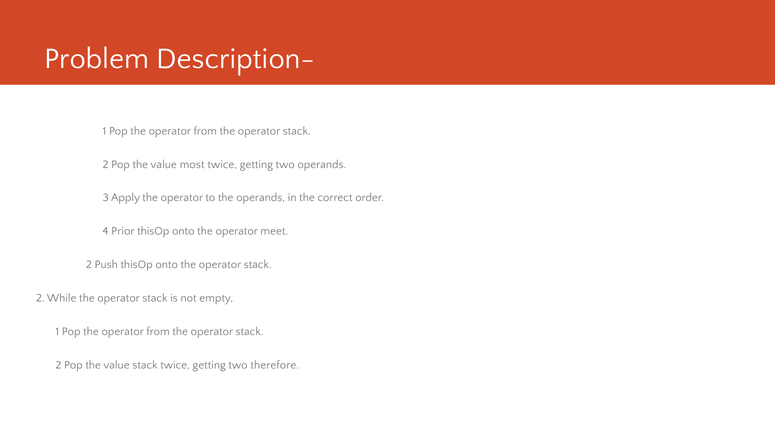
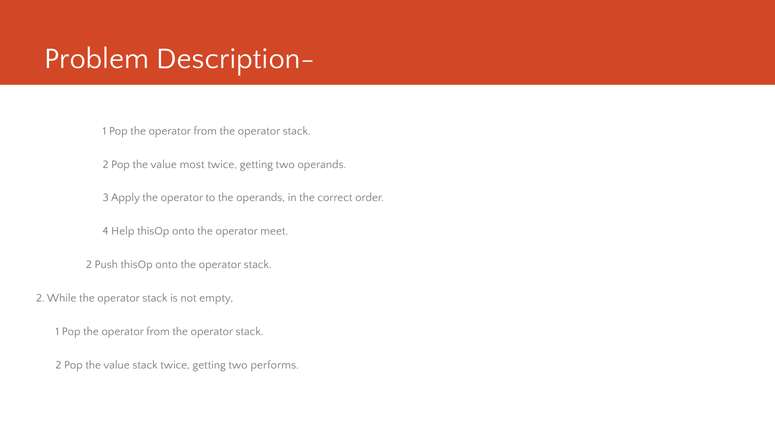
Prior: Prior -> Help
therefore: therefore -> performs
